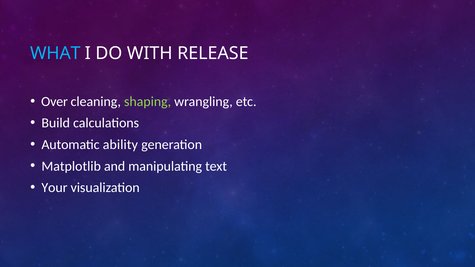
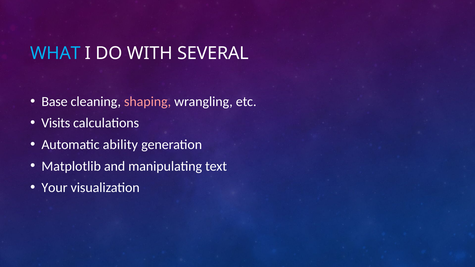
RELEASE: RELEASE -> SEVERAL
Over: Over -> Base
shaping colour: light green -> pink
Build: Build -> Visits
